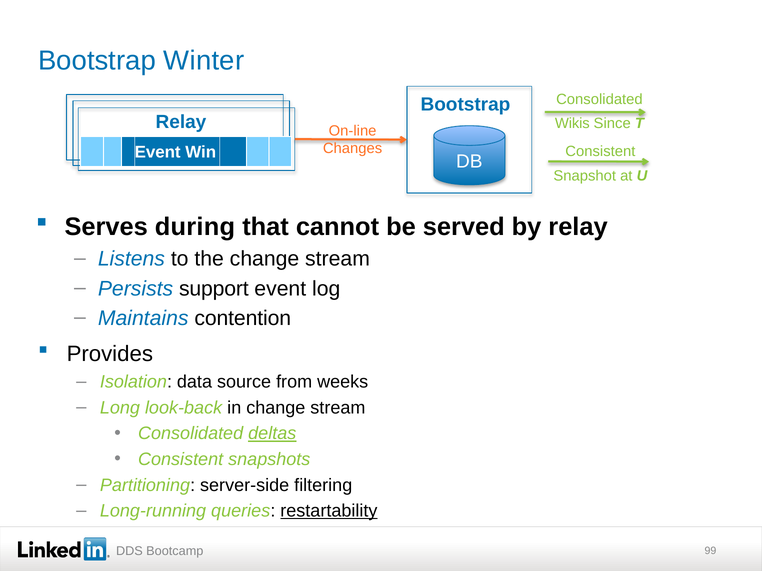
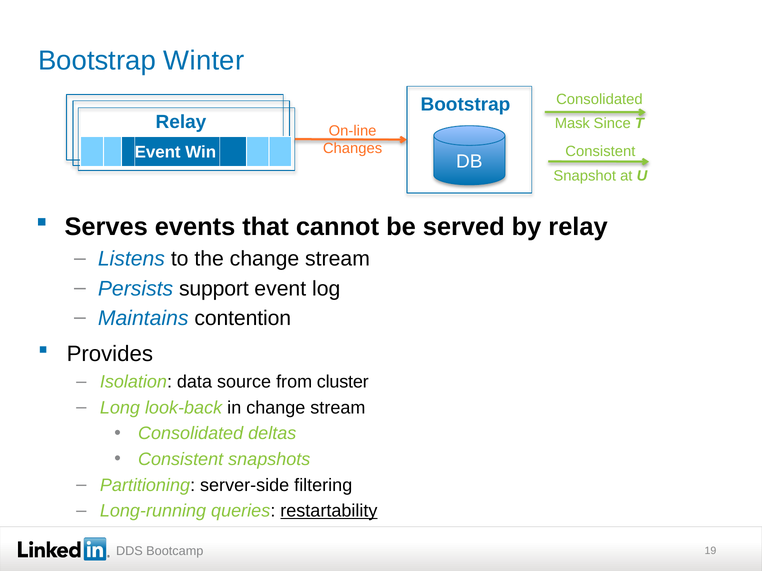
Wikis: Wikis -> Mask
during: during -> events
weeks: weeks -> cluster
deltas underline: present -> none
99: 99 -> 19
